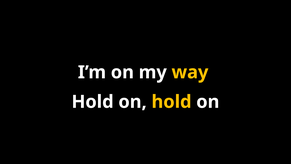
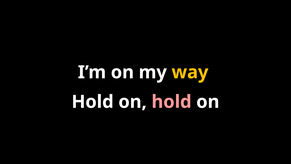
hold at (172, 102) colour: yellow -> pink
